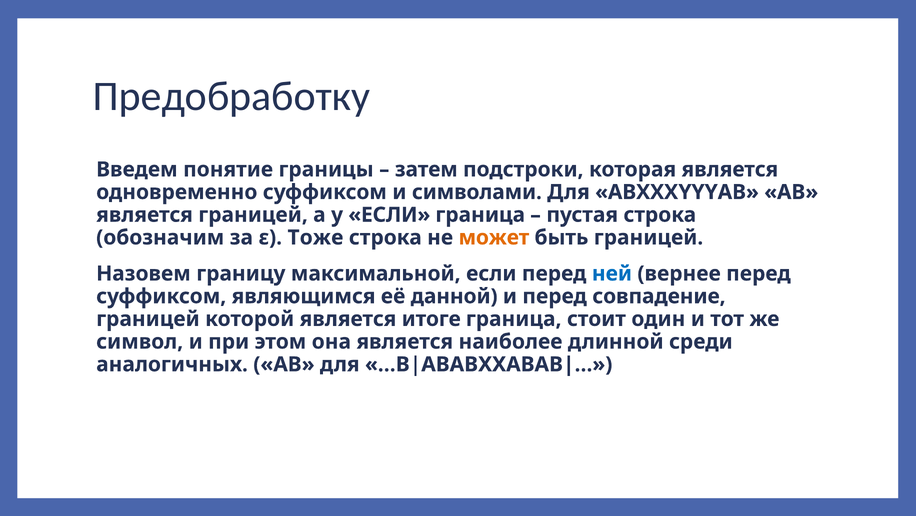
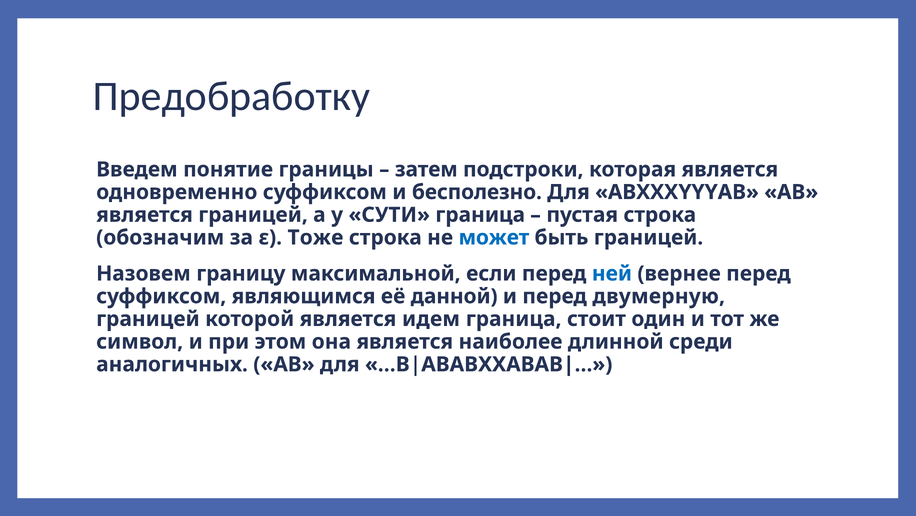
символами: символами -> бесполезно
у ЕСЛИ: ЕСЛИ -> СУТИ
может colour: orange -> blue
совпадение: совпадение -> двумерную
итоге: итоге -> идем
